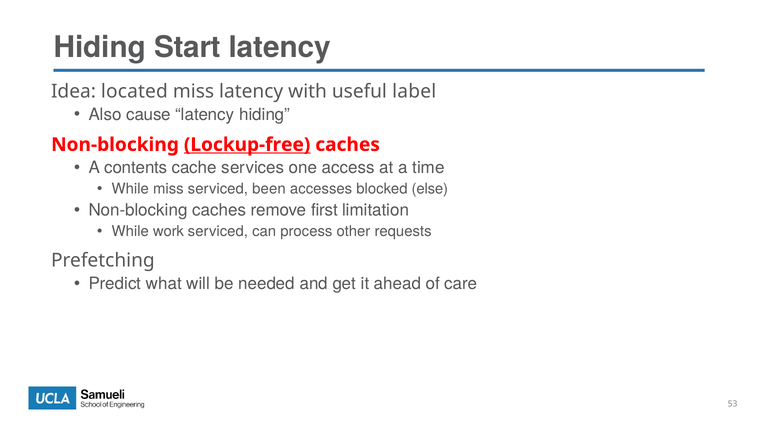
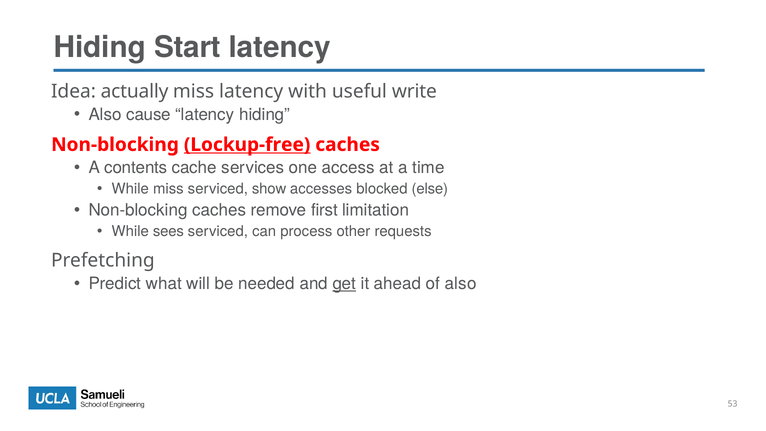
located: located -> actually
label: label -> write
been: been -> show
work: work -> sees
get underline: none -> present
of care: care -> also
